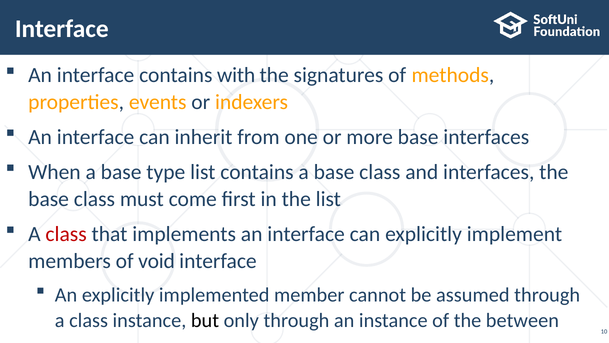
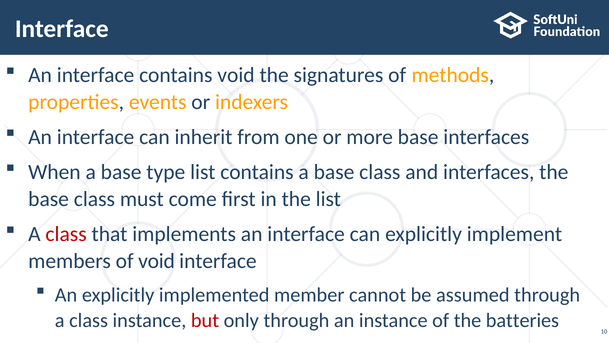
contains with: with -> void
but colour: black -> red
between: between -> batteries
